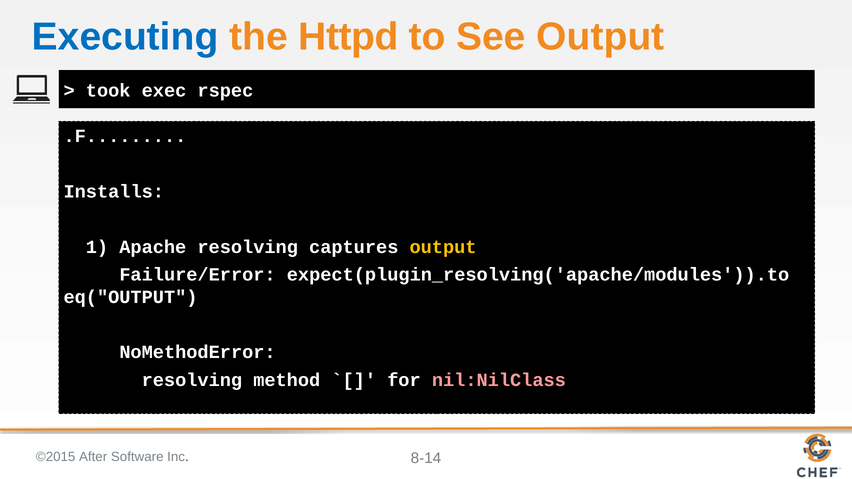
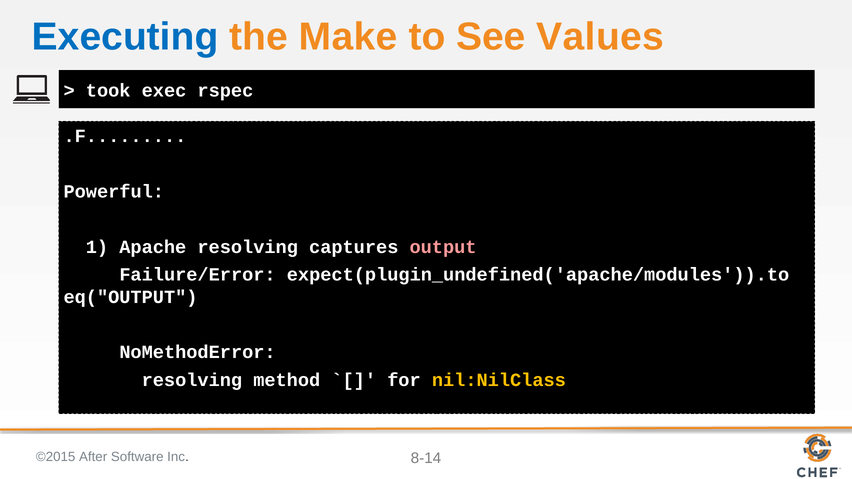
Httpd: Httpd -> Make
See Output: Output -> Values
Installs: Installs -> Powerful
output at (443, 247) colour: yellow -> pink
expect(plugin_resolving('apache/modules')).to: expect(plugin_resolving('apache/modules')).to -> expect(plugin_undefined('apache/modules')).to
nil:NilClass colour: pink -> yellow
